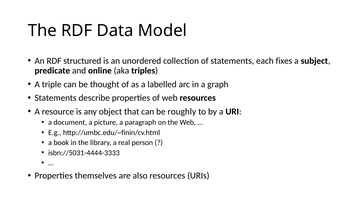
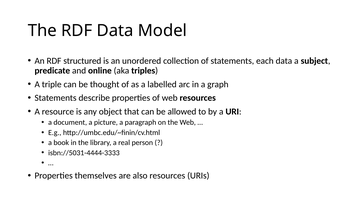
each fixes: fixes -> data
roughly: roughly -> allowed
